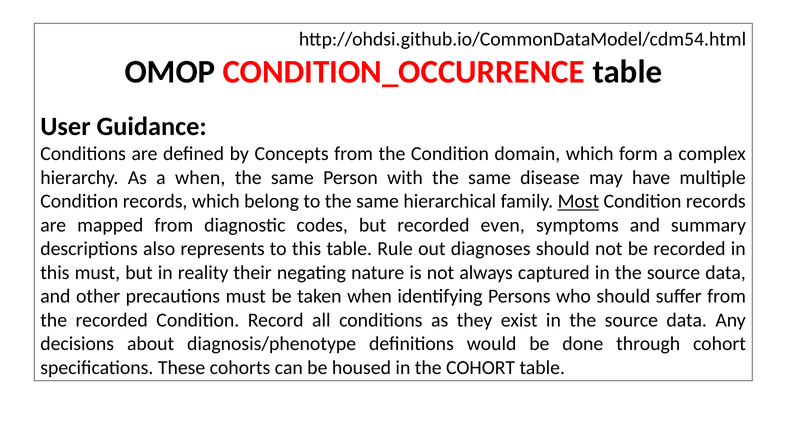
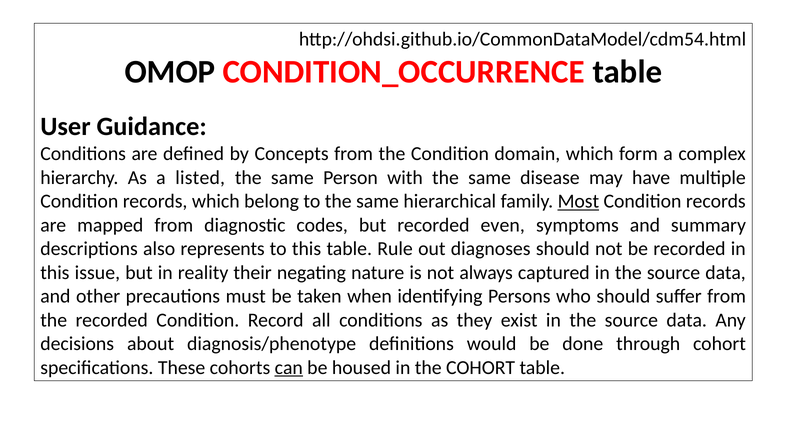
a when: when -> listed
this must: must -> issue
can underline: none -> present
